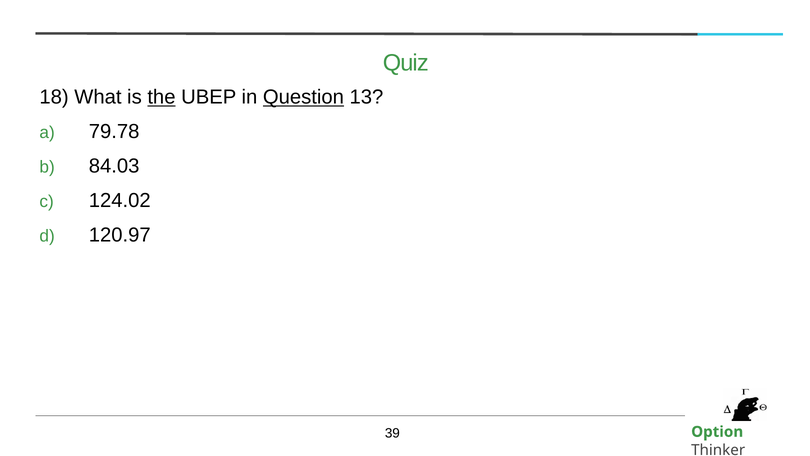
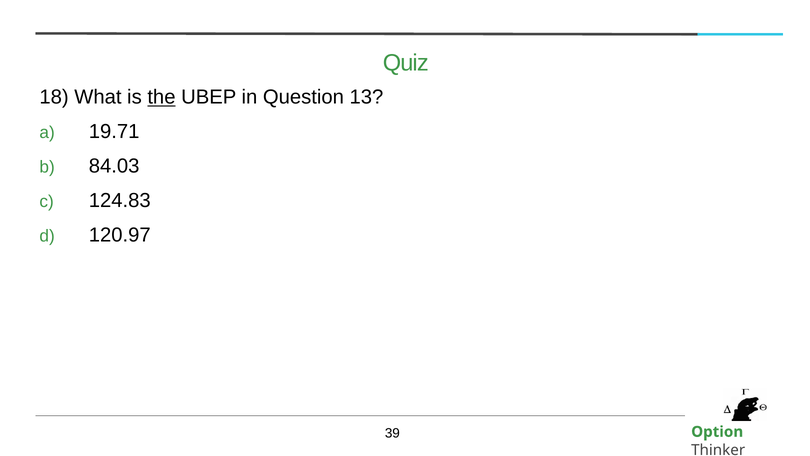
Question underline: present -> none
79.78: 79.78 -> 19.71
124.02: 124.02 -> 124.83
